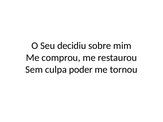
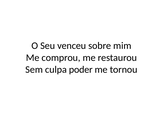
decidiu: decidiu -> venceu
